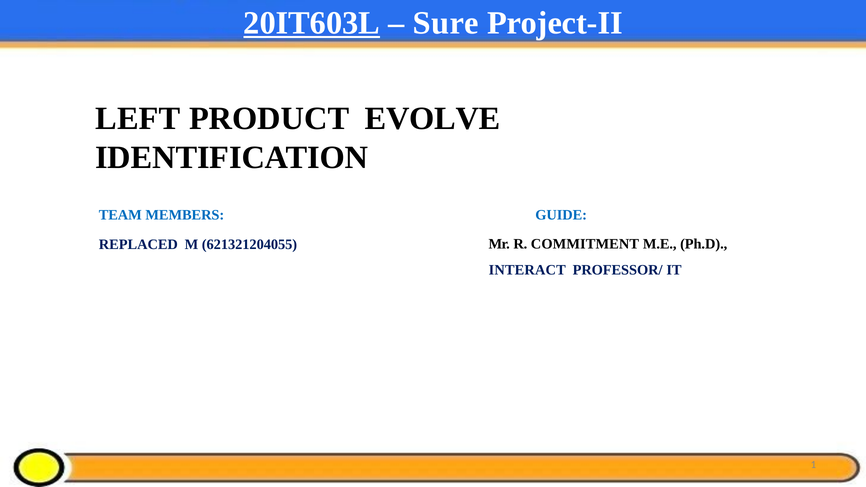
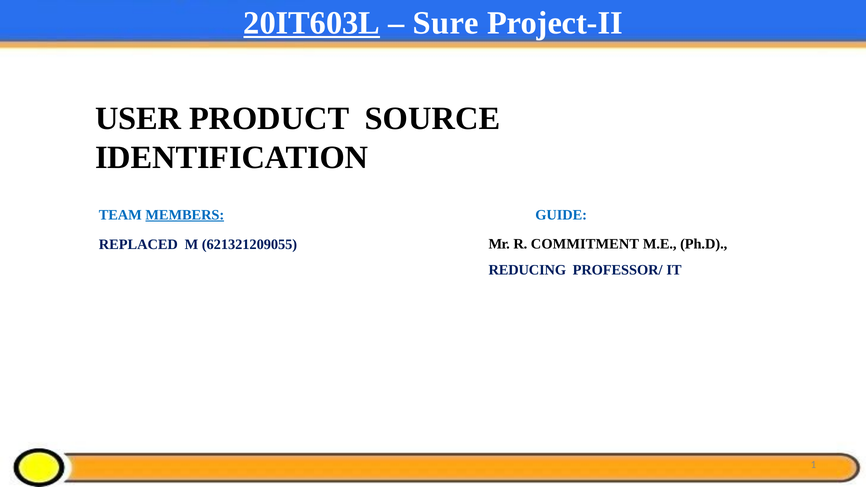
LEFT: LEFT -> USER
EVOLVE: EVOLVE -> SOURCE
MEMBERS underline: none -> present
621321204055: 621321204055 -> 621321209055
INTERACT: INTERACT -> REDUCING
